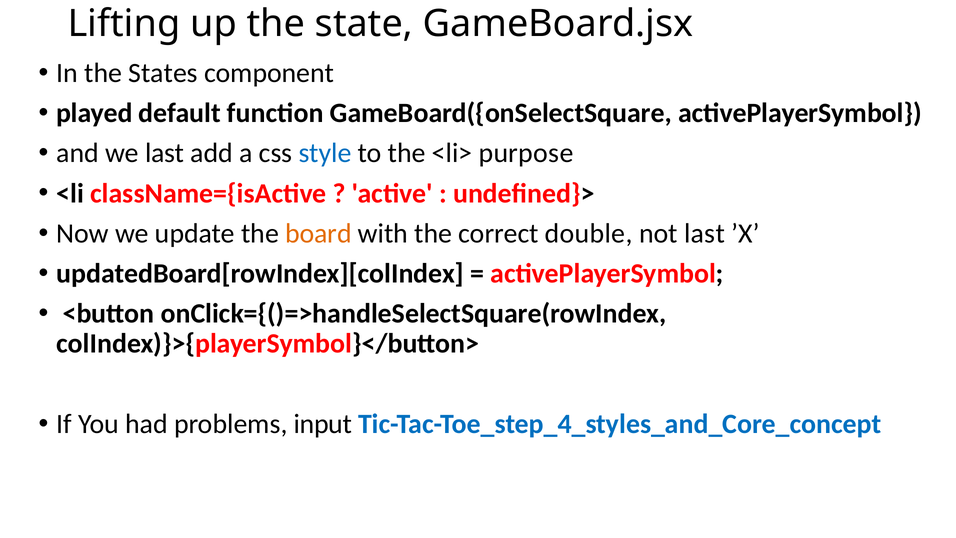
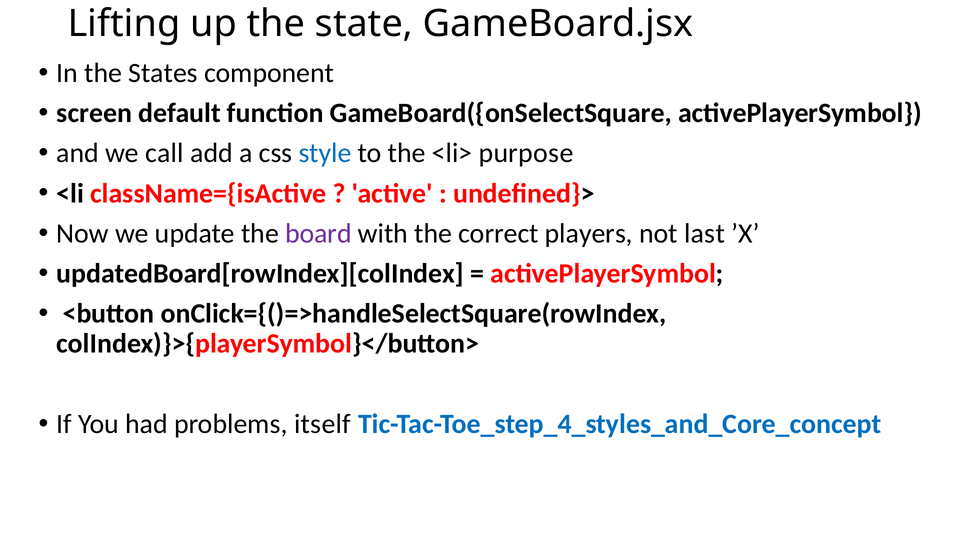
played: played -> screen
we last: last -> call
board colour: orange -> purple
double: double -> players
input: input -> itself
